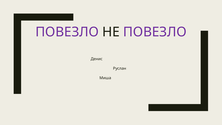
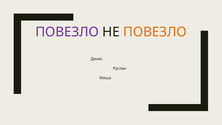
ПОВЕЗЛО at (155, 32) colour: purple -> orange
